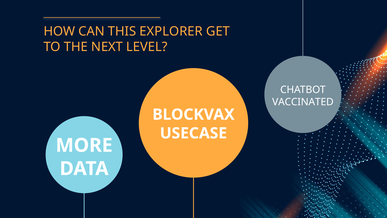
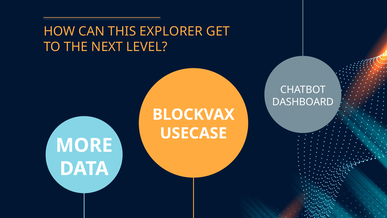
VACCINATED: VACCINATED -> DASHBOARD
